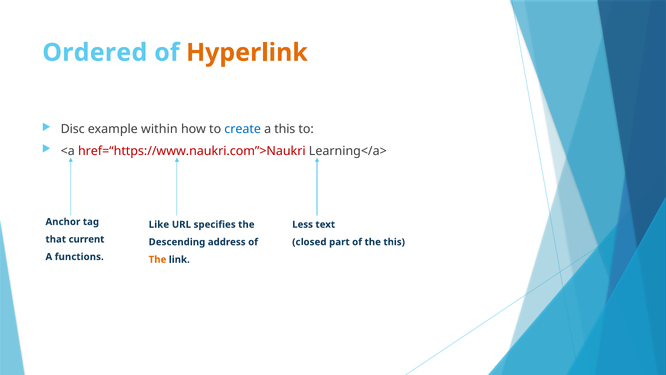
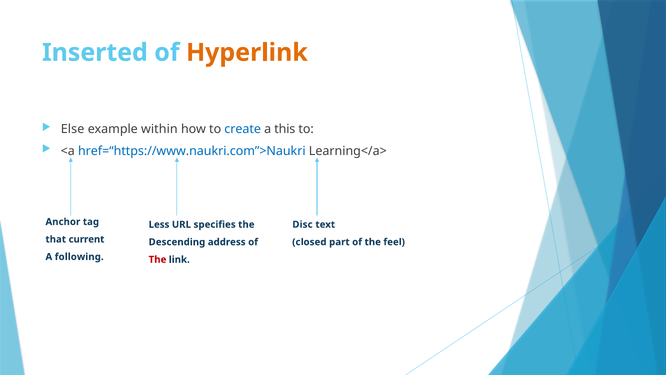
Ordered: Ordered -> Inserted
Disc: Disc -> Else
href=“https://www.naukri.com”>Naukri colour: red -> blue
Like: Like -> Less
Less: Less -> Disc
the this: this -> feel
functions: functions -> following
The at (157, 259) colour: orange -> red
